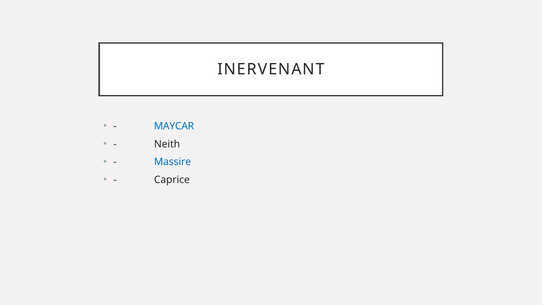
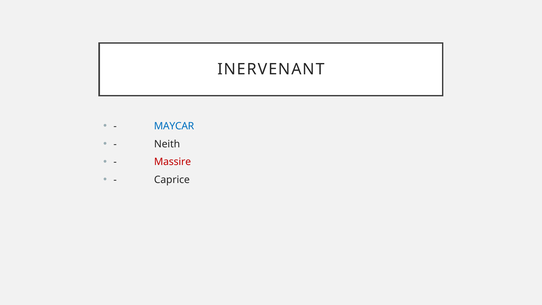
Massire colour: blue -> red
